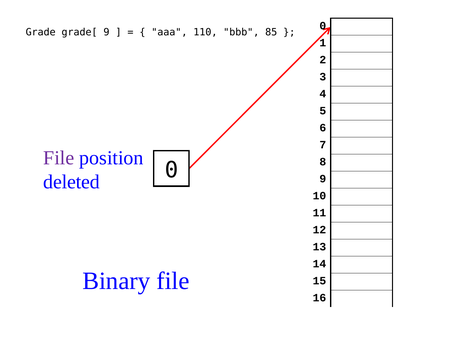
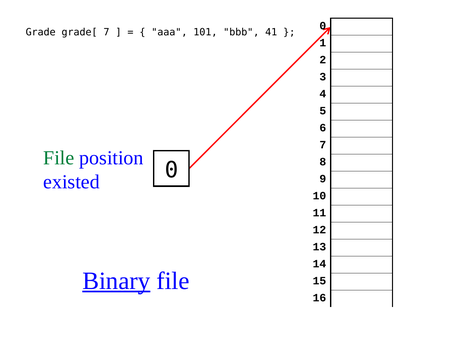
grade[ 9: 9 -> 7
110: 110 -> 101
85: 85 -> 41
File at (59, 158) colour: purple -> green
deleted: deleted -> existed
Binary underline: none -> present
